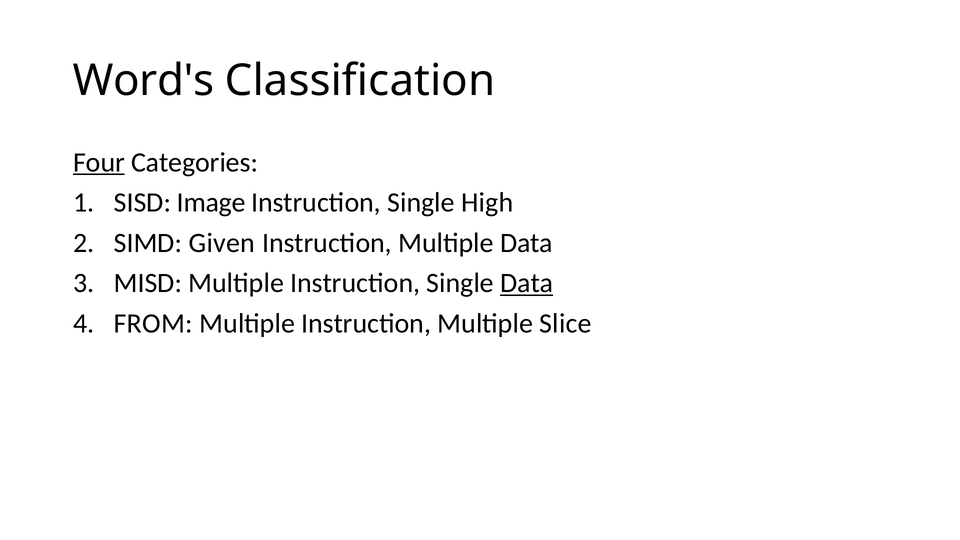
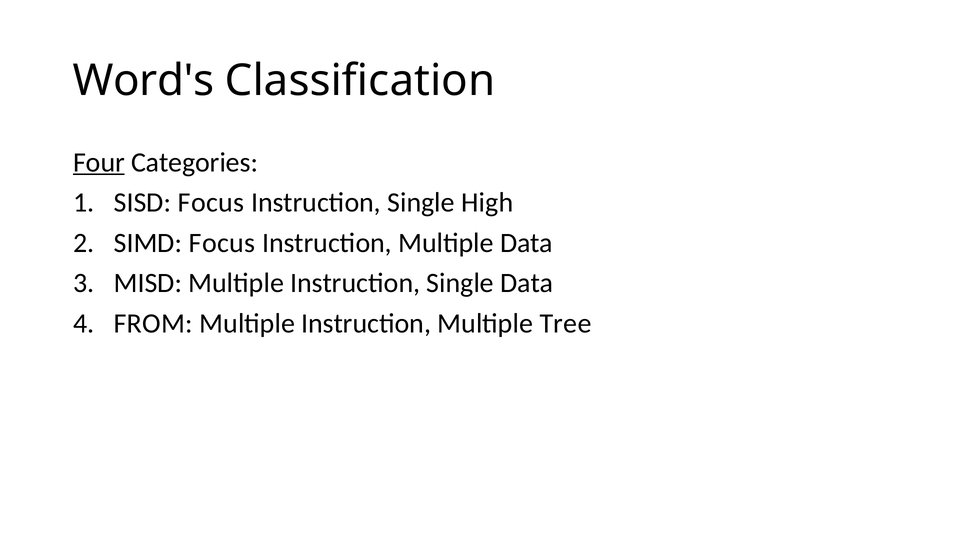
SISD Image: Image -> Focus
SIMD Given: Given -> Focus
Data at (527, 283) underline: present -> none
Slice: Slice -> Tree
